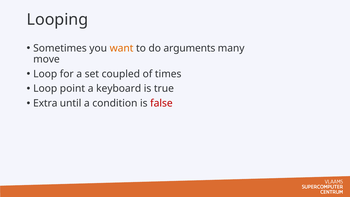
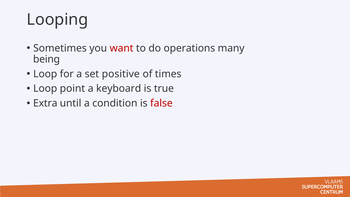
want colour: orange -> red
arguments: arguments -> operations
move: move -> being
coupled: coupled -> positive
